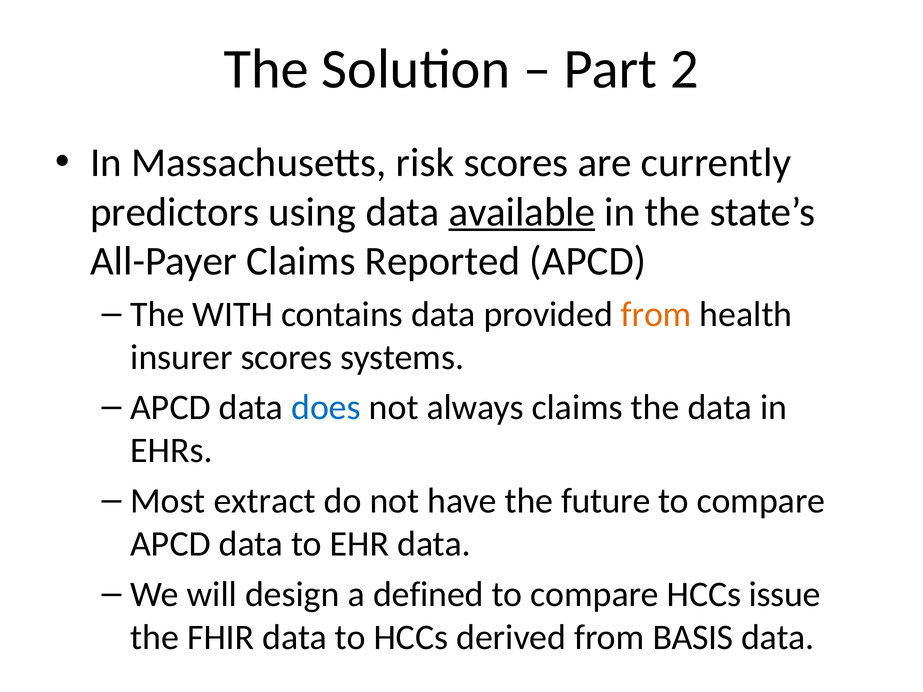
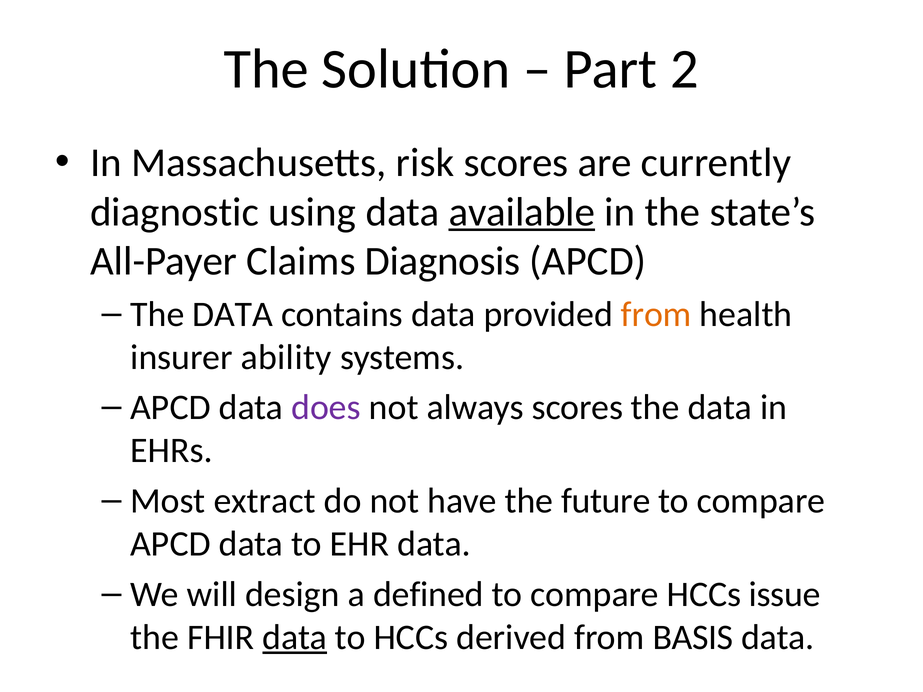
predictors: predictors -> diagnostic
Reported: Reported -> Diagnosis
WITH at (233, 314): WITH -> DATA
insurer scores: scores -> ability
does colour: blue -> purple
always claims: claims -> scores
data at (295, 638) underline: none -> present
